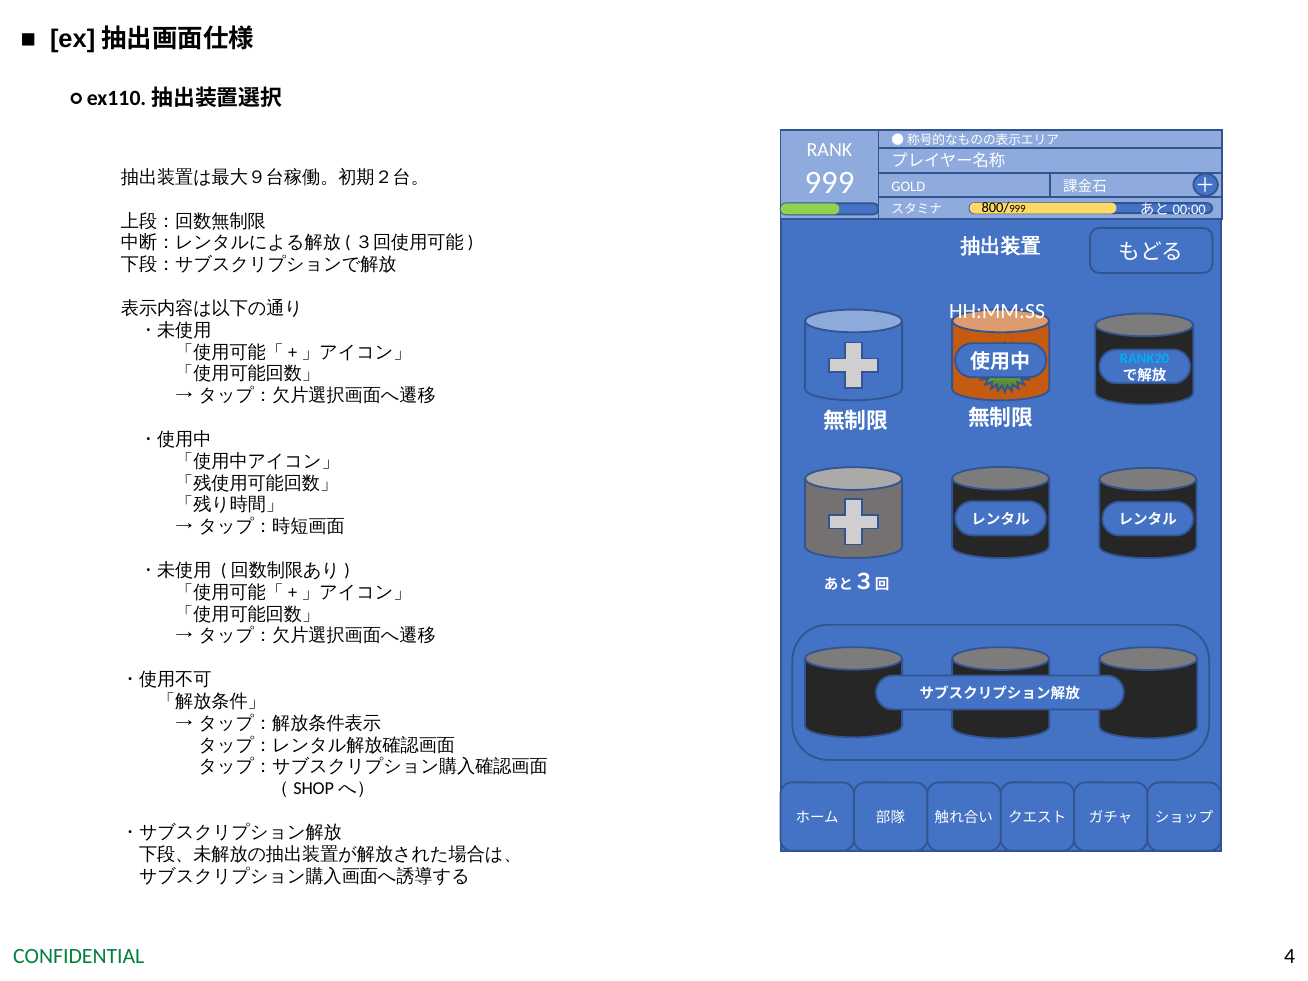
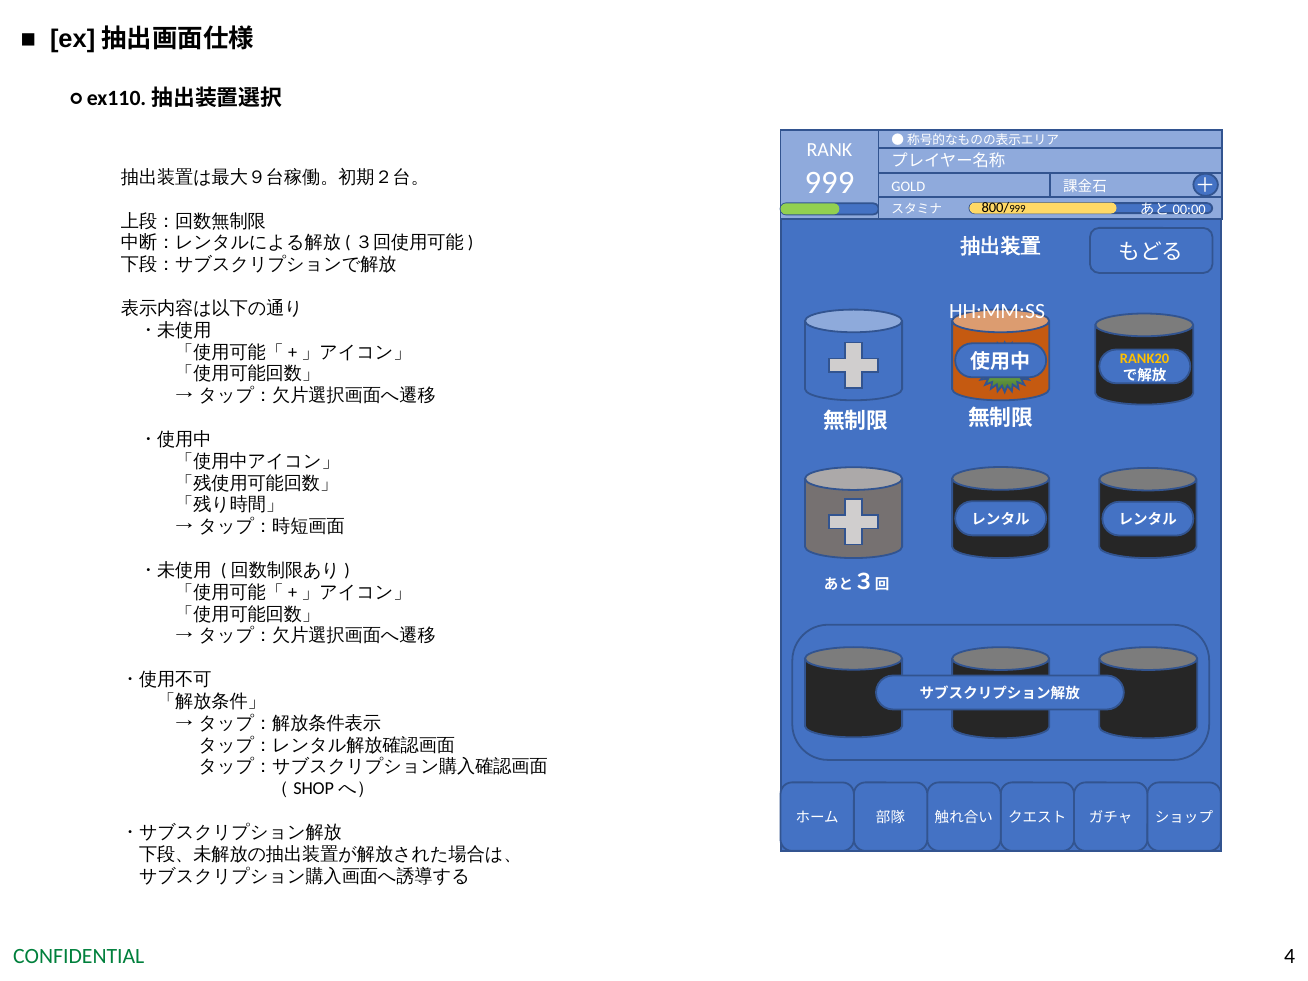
RANK20 colour: light blue -> yellow
